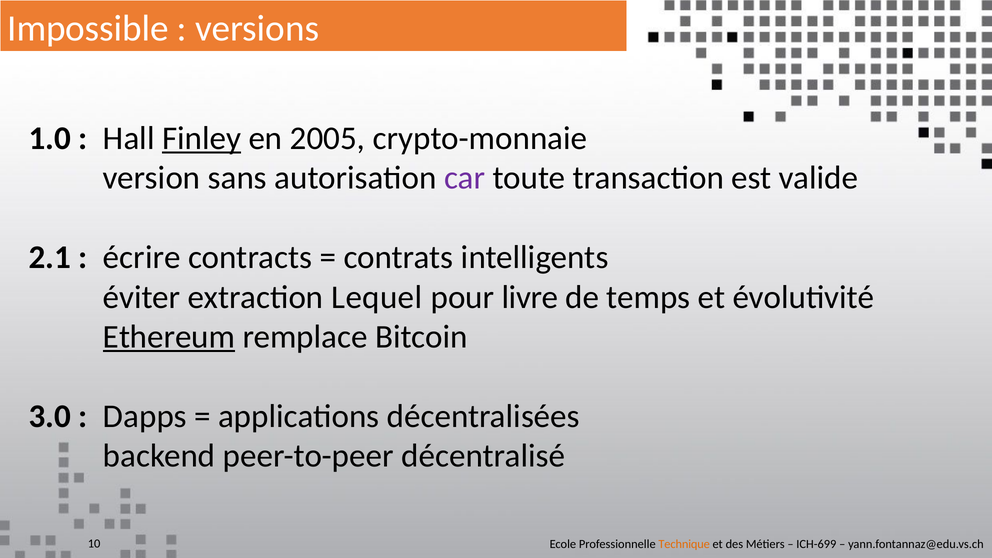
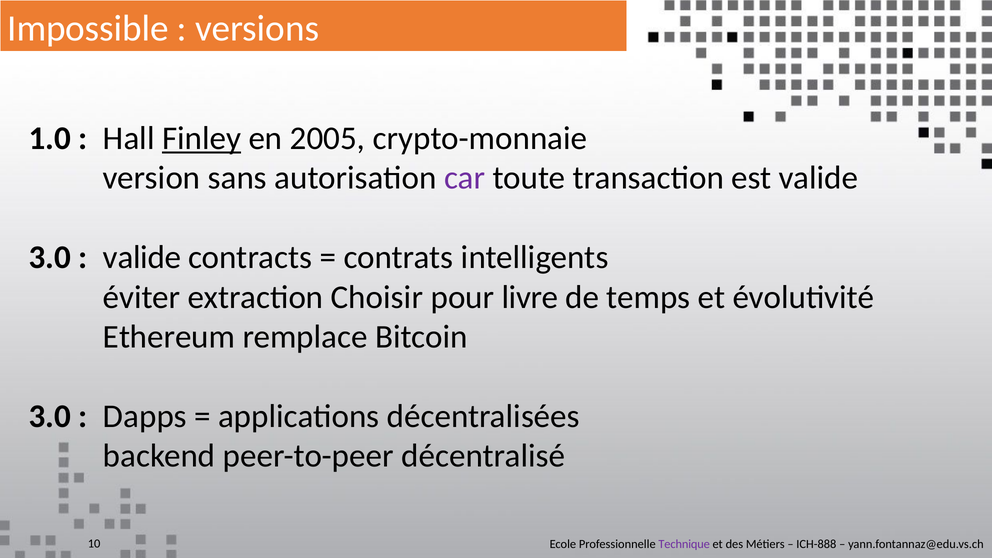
2.1 at (50, 257): 2.1 -> 3.0
écrire at (142, 257): écrire -> valide
Lequel: Lequel -> Choisir
Ethereum underline: present -> none
Technique colour: orange -> purple
ICH-699: ICH-699 -> ICH-888
